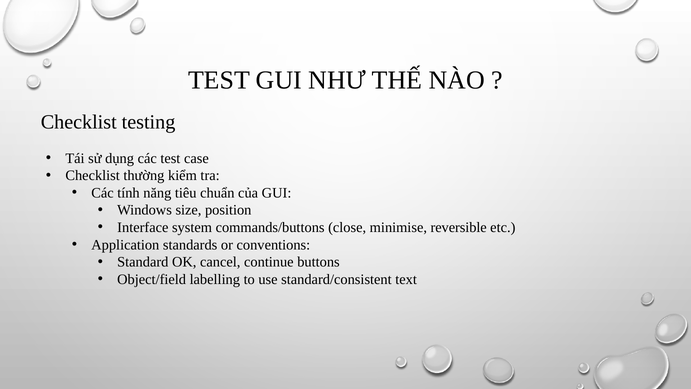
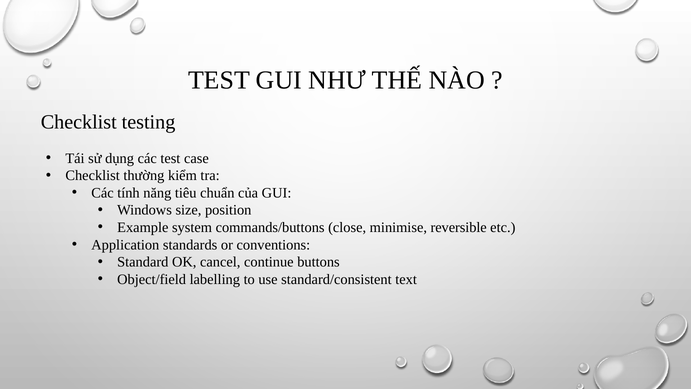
Interface: Interface -> Example
